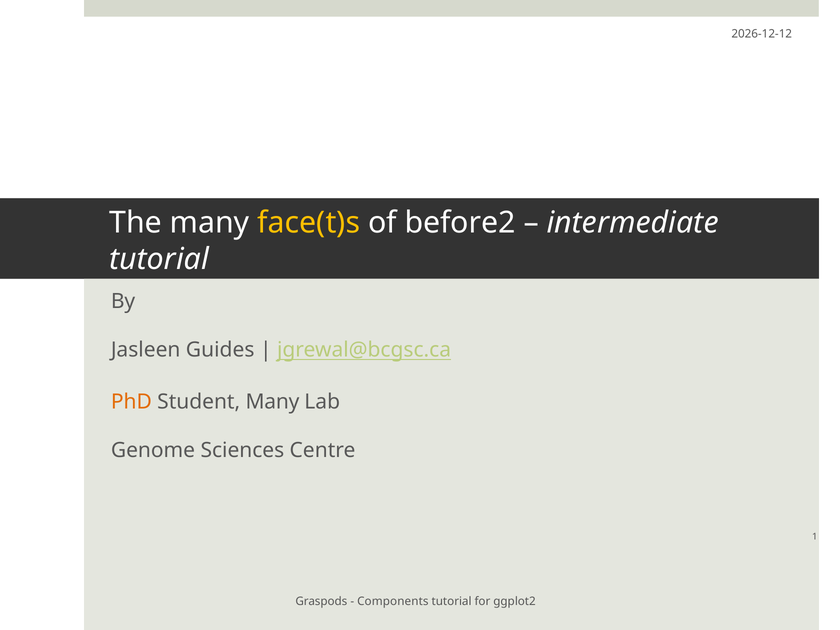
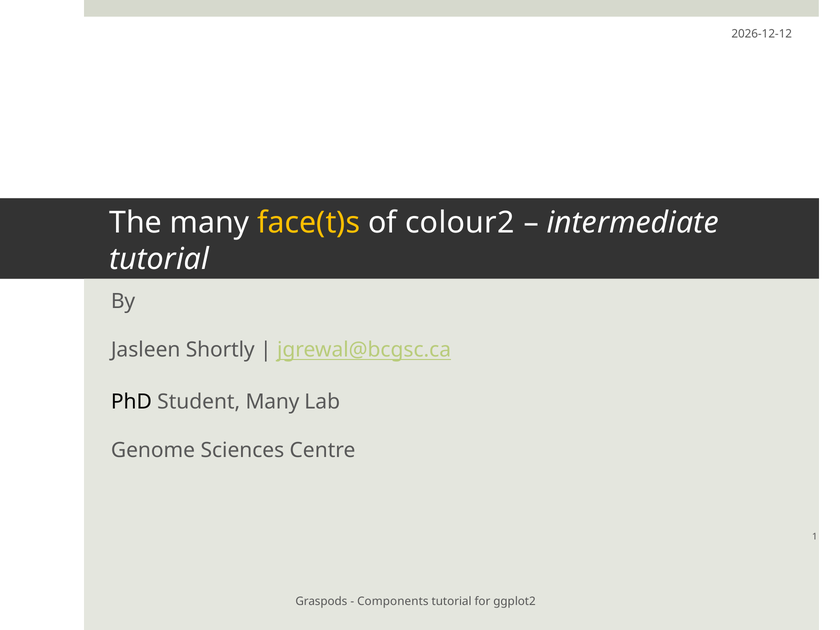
before2: before2 -> colour2
Guides: Guides -> Shortly
PhD colour: orange -> black
